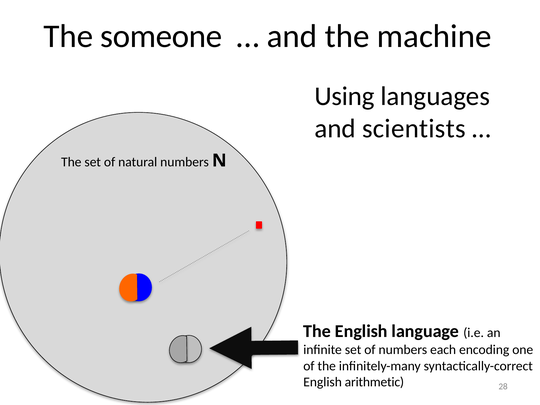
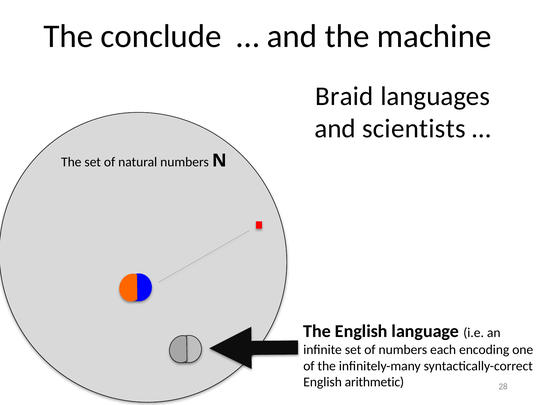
someone: someone -> conclude
Using: Using -> Braid
